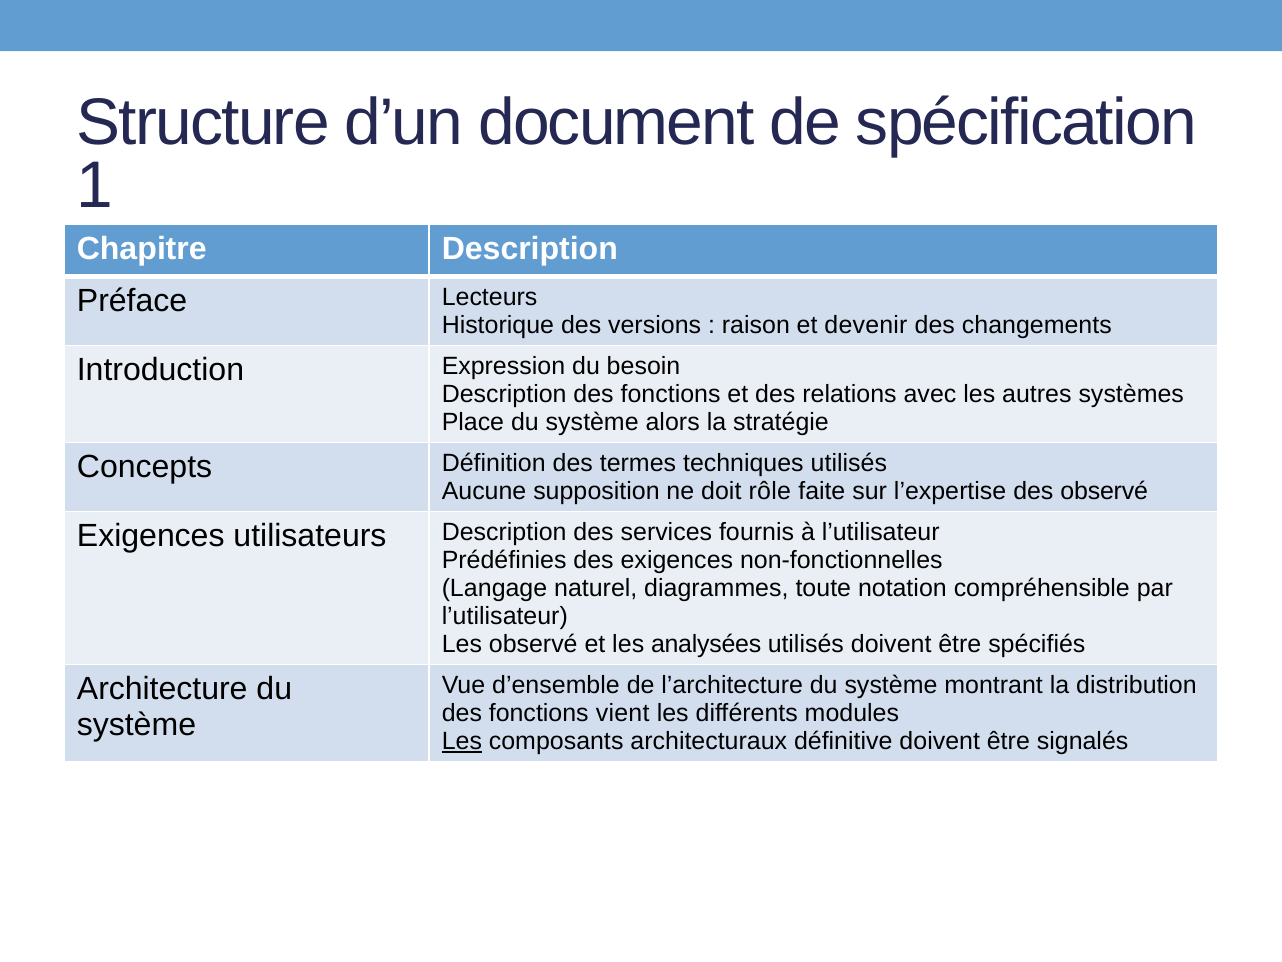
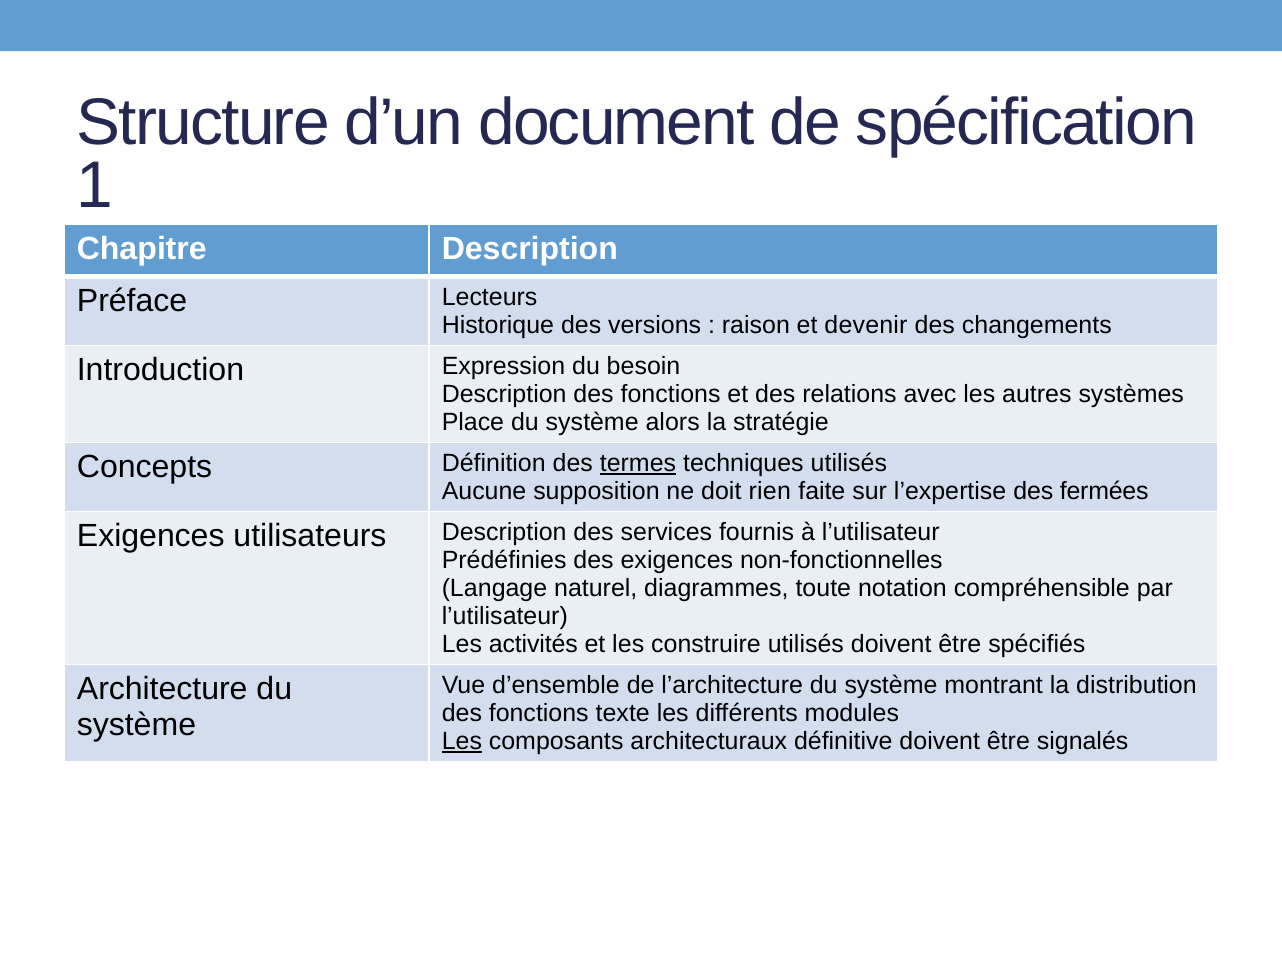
termes underline: none -> present
rôle: rôle -> rien
des observé: observé -> fermées
Les observé: observé -> activités
analysées: analysées -> construire
vient: vient -> texte
